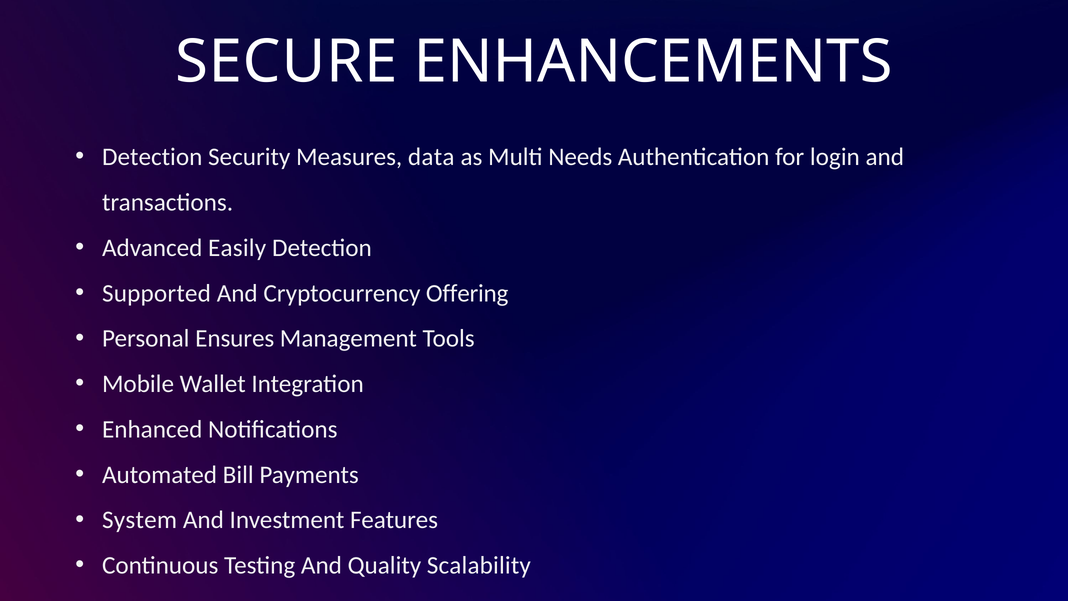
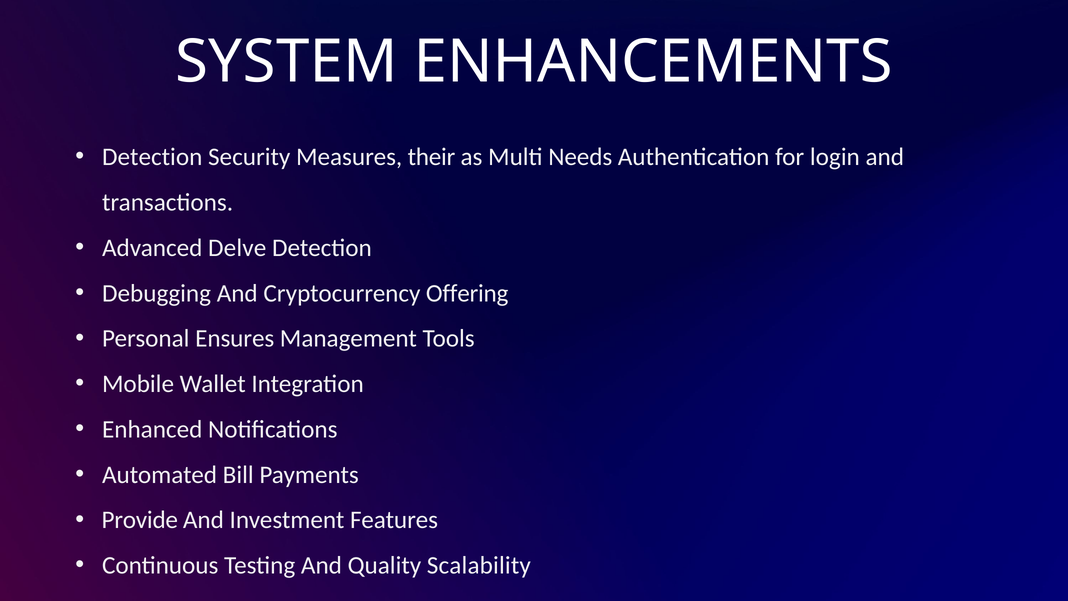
SECURE: SECURE -> SYSTEM
data: data -> their
Easily: Easily -> Delve
Supported: Supported -> Debugging
System: System -> Provide
